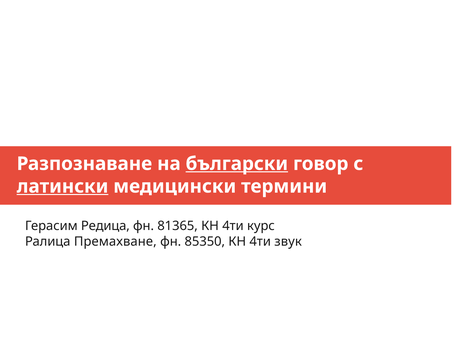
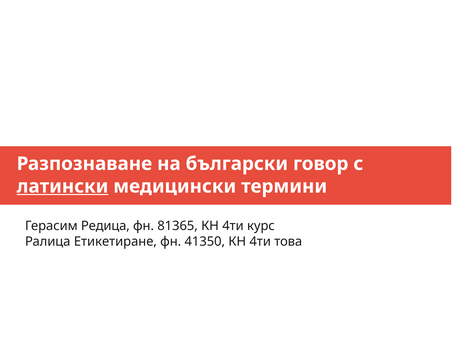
български underline: present -> none
Премахване: Премахване -> Етикетиране
85350: 85350 -> 41350
звук: звук -> това
